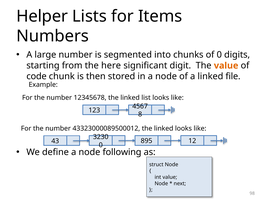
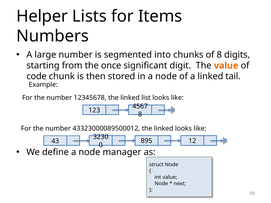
of 0: 0 -> 8
here: here -> once
file: file -> tail
following: following -> manager
